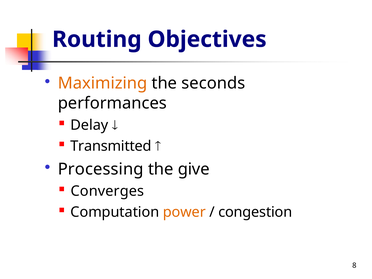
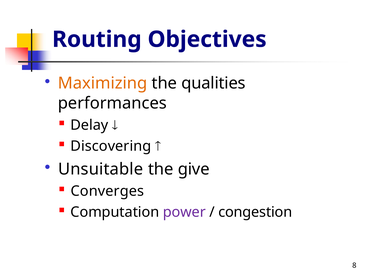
seconds: seconds -> qualities
Transmitted: Transmitted -> Discovering
Processing: Processing -> Unsuitable
power colour: orange -> purple
